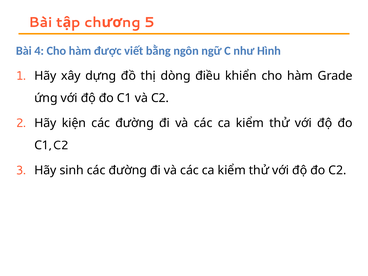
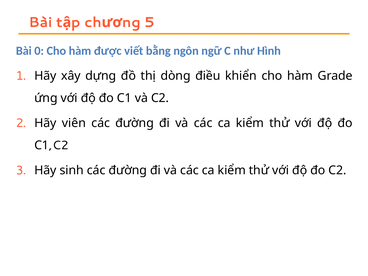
4: 4 -> 0
kiện: kiện -> viên
